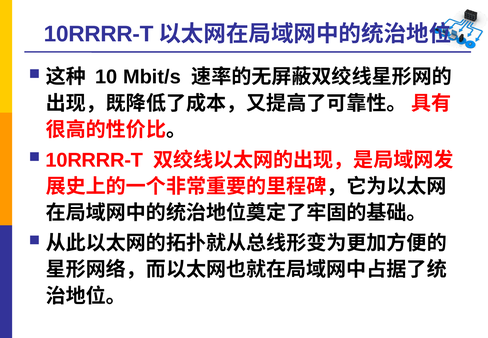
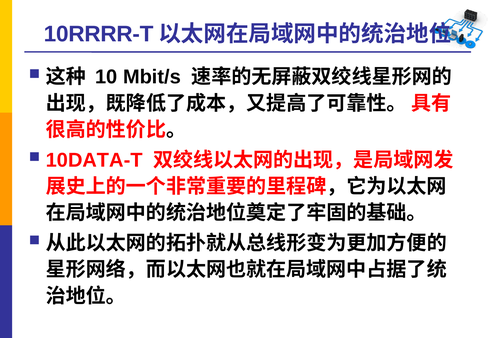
10RRRR-T at (94, 160): 10RRRR-T -> 10DATA-T
